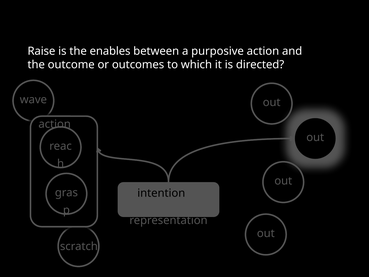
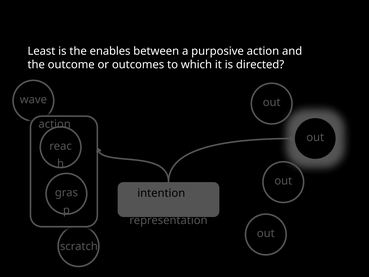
Raise: Raise -> Least
